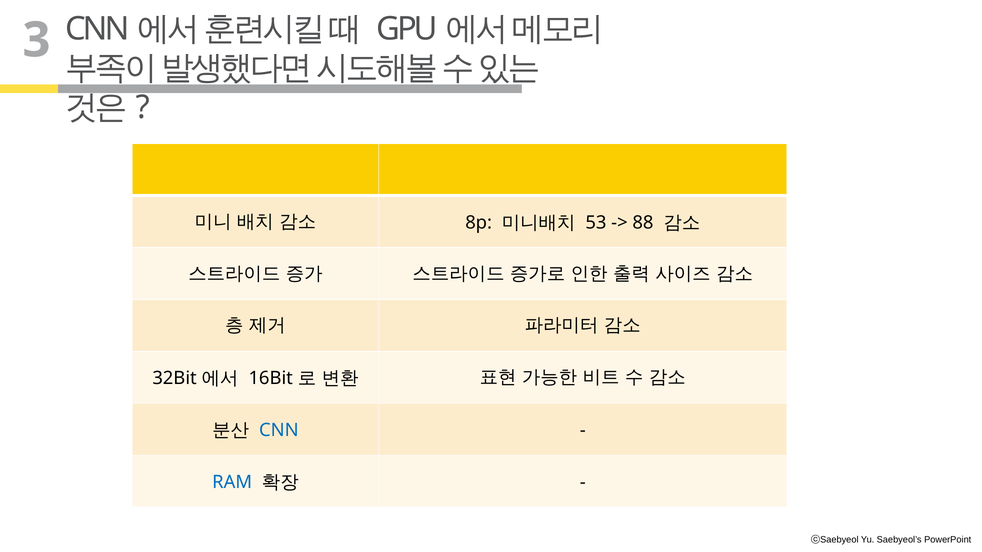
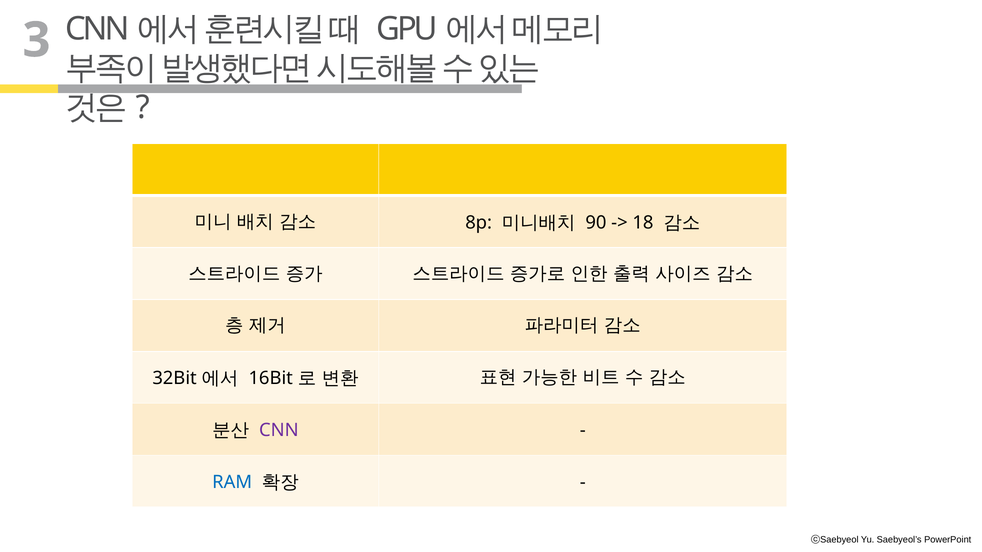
53: 53 -> 90
88: 88 -> 18
CNN at (279, 431) colour: blue -> purple
